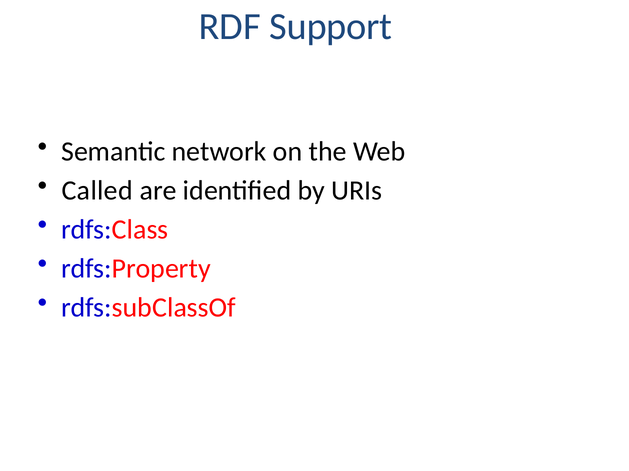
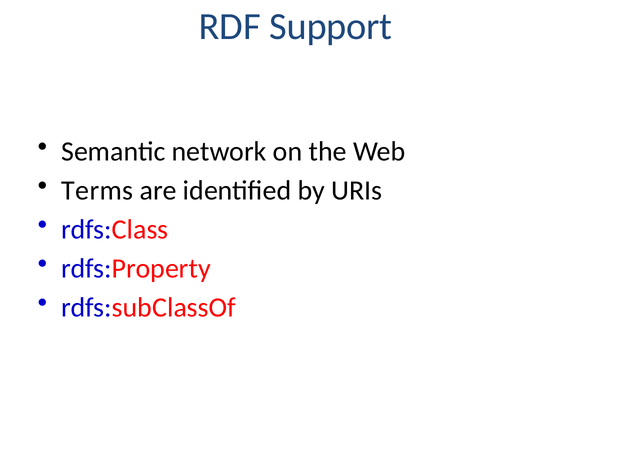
Called: Called -> Terms
